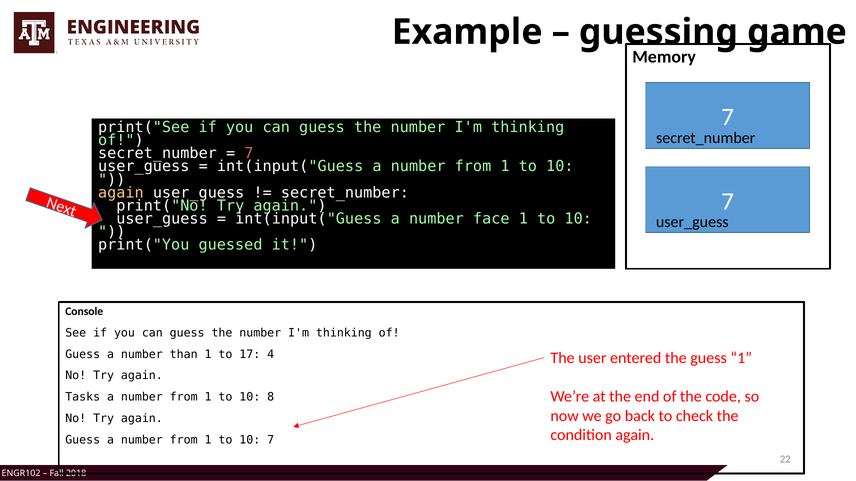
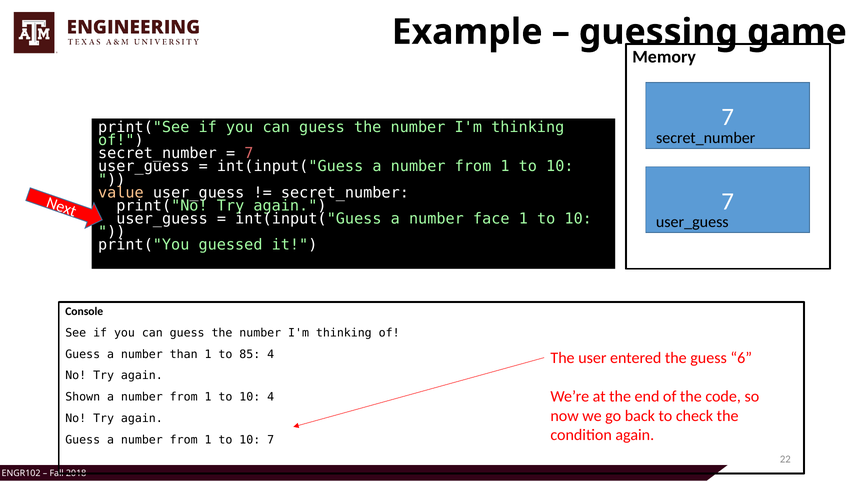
again at (121, 193): again -> value
17: 17 -> 85
guess 1: 1 -> 6
Tasks: Tasks -> Shown
10 8: 8 -> 4
